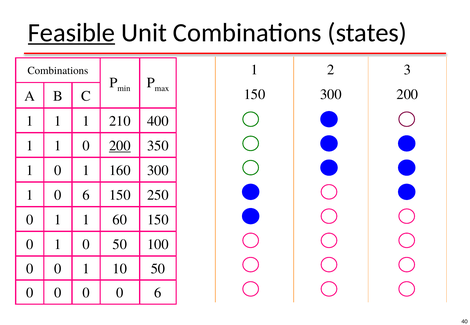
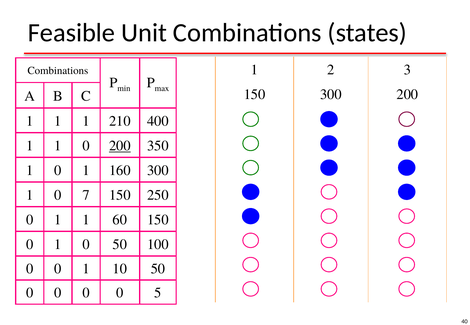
Feasible underline: present -> none
1 0 6: 6 -> 7
0 0 6: 6 -> 5
